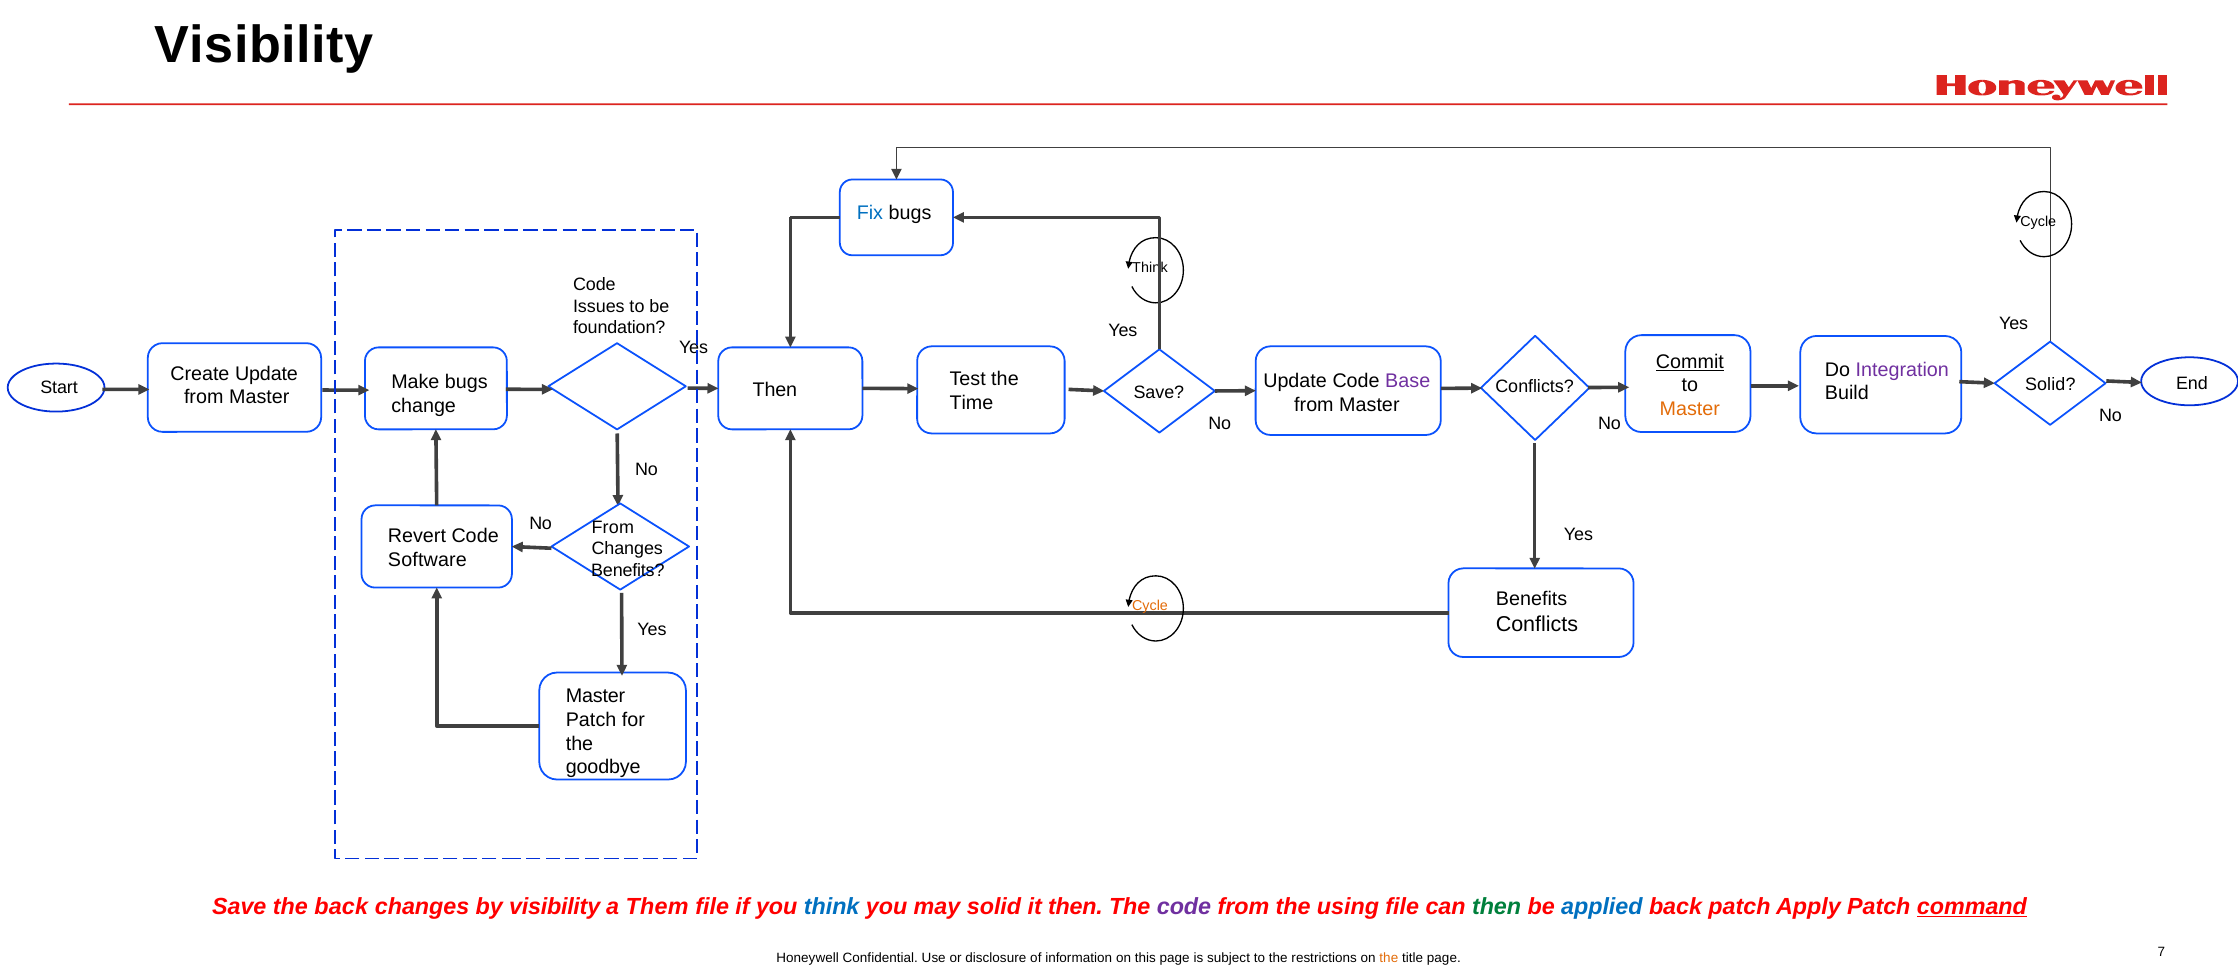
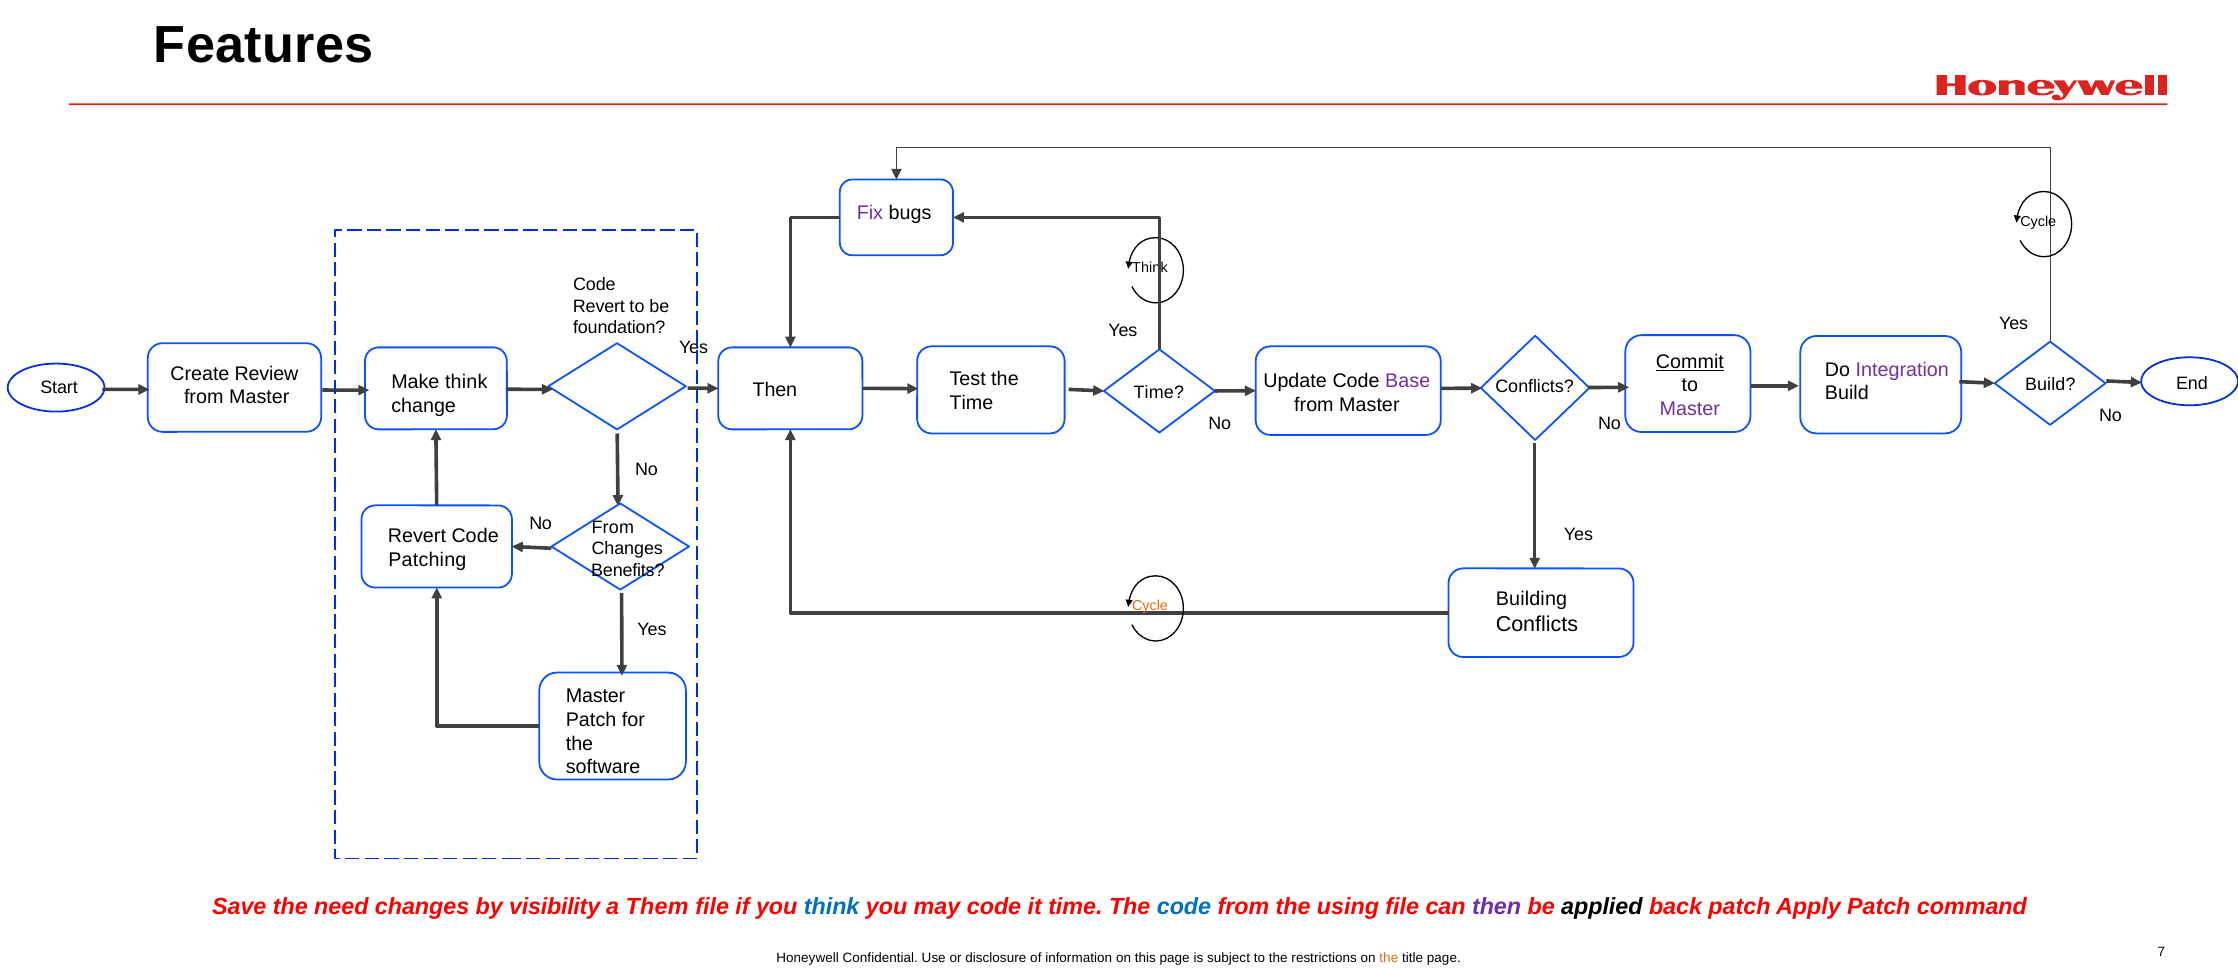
Visibility at (264, 46): Visibility -> Features
Fix colour: blue -> purple
Issues at (599, 307): Issues -> Revert
Create Update: Update -> Review
Make bugs: bugs -> think
Conflicts Solid: Solid -> Build
Save at (1159, 393): Save -> Time
Master at (1690, 409) colour: orange -> purple
Software: Software -> Patching
Benefits at (1532, 600): Benefits -> Building
goodbye: goodbye -> software
the back: back -> need
may solid: solid -> code
it then: then -> time
code at (1184, 907) colour: purple -> blue
then at (1497, 907) colour: green -> purple
applied colour: blue -> black
command underline: present -> none
